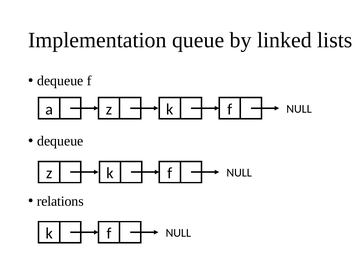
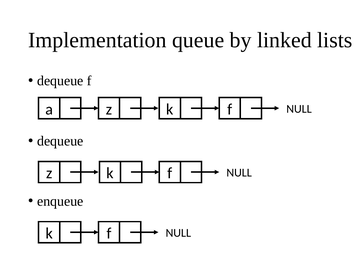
relations: relations -> enqueue
